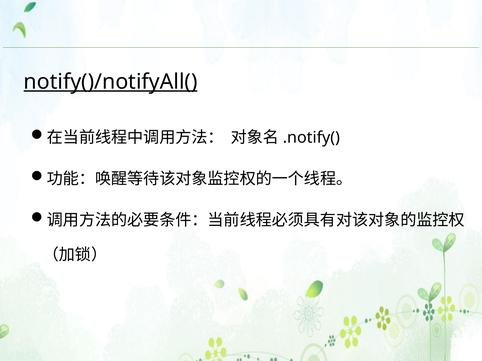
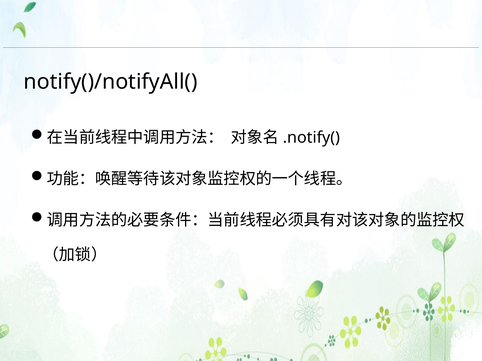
notify()/notifyAll( underline: present -> none
